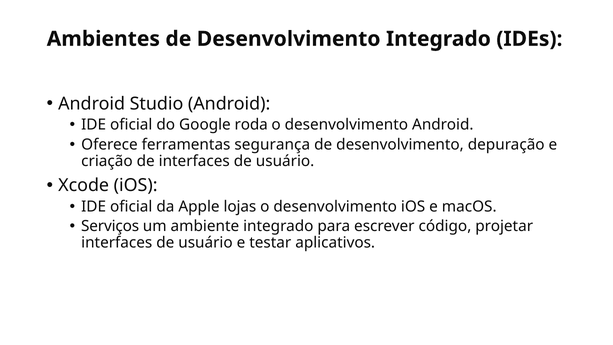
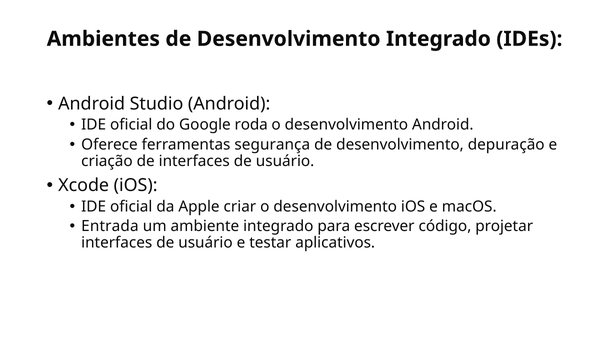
lojas: lojas -> criar
Serviços: Serviços -> Entrada
